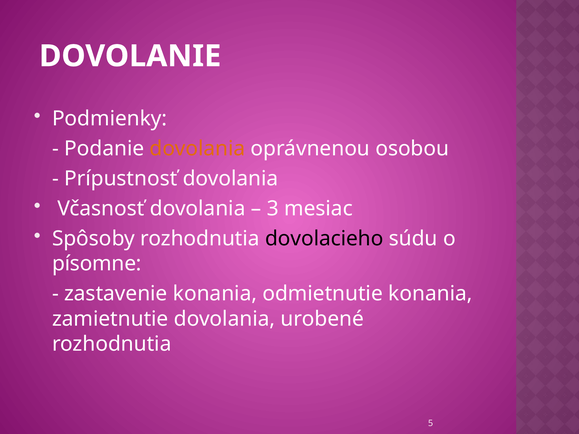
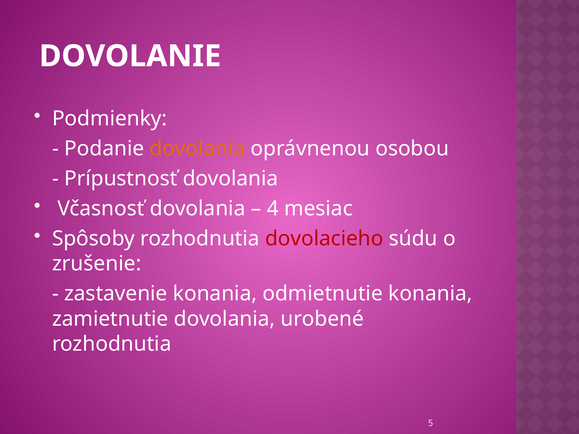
3: 3 -> 4
dovolacieho colour: black -> red
písomne: písomne -> zrušenie
